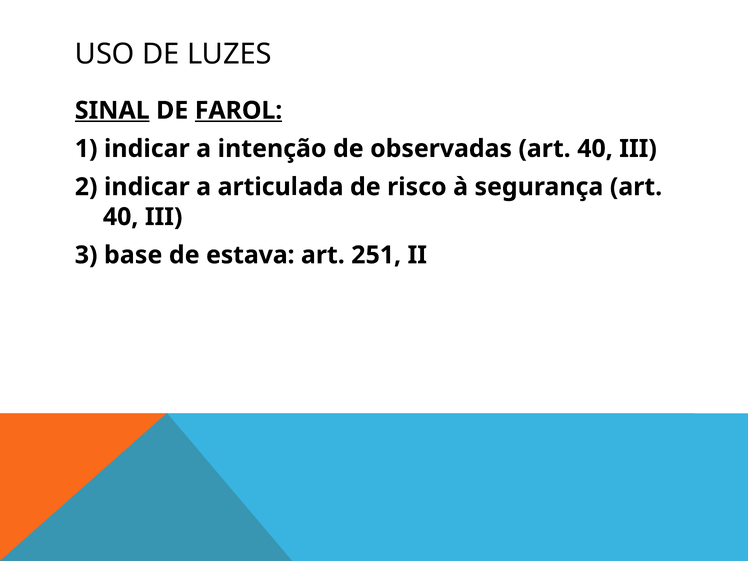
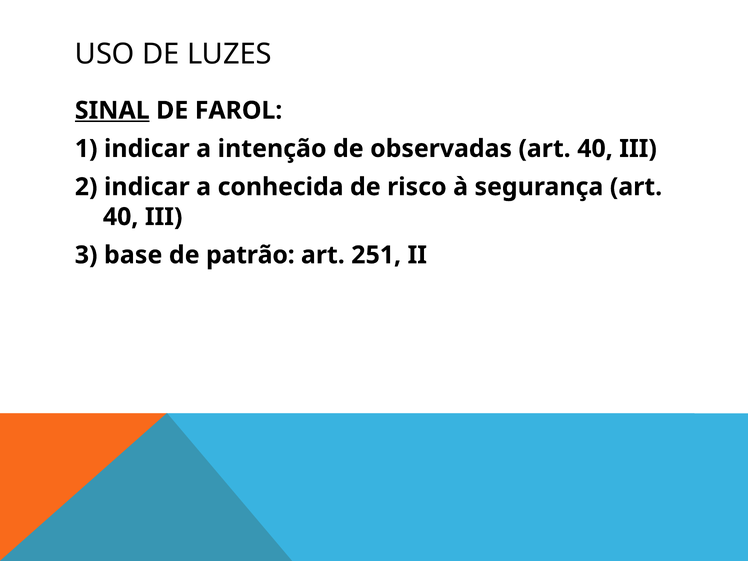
FAROL underline: present -> none
articulada: articulada -> conhecida
estava: estava -> patrão
